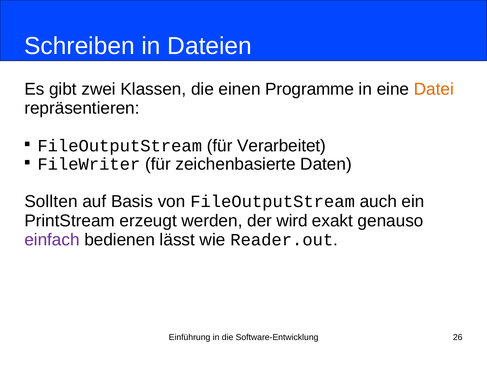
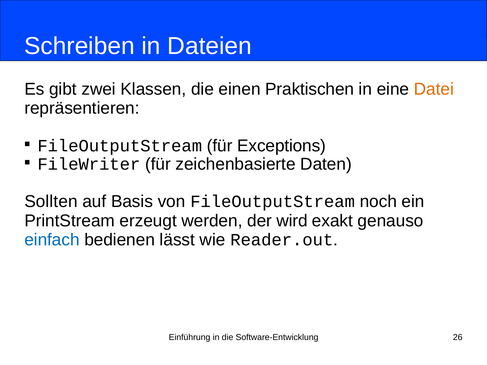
Programme: Programme -> Praktischen
Verarbeitet: Verarbeitet -> Exceptions
auch: auch -> noch
einfach colour: purple -> blue
